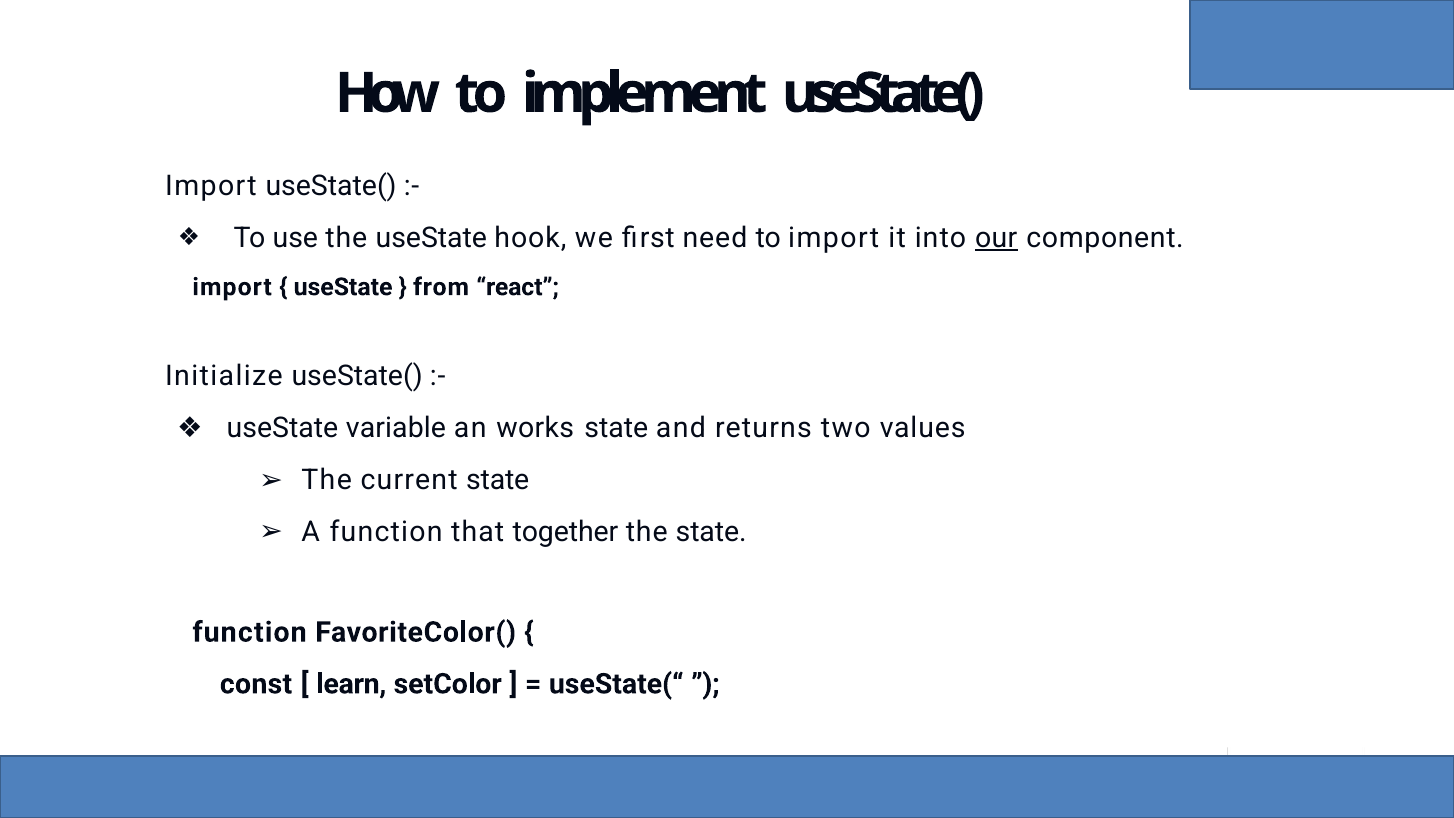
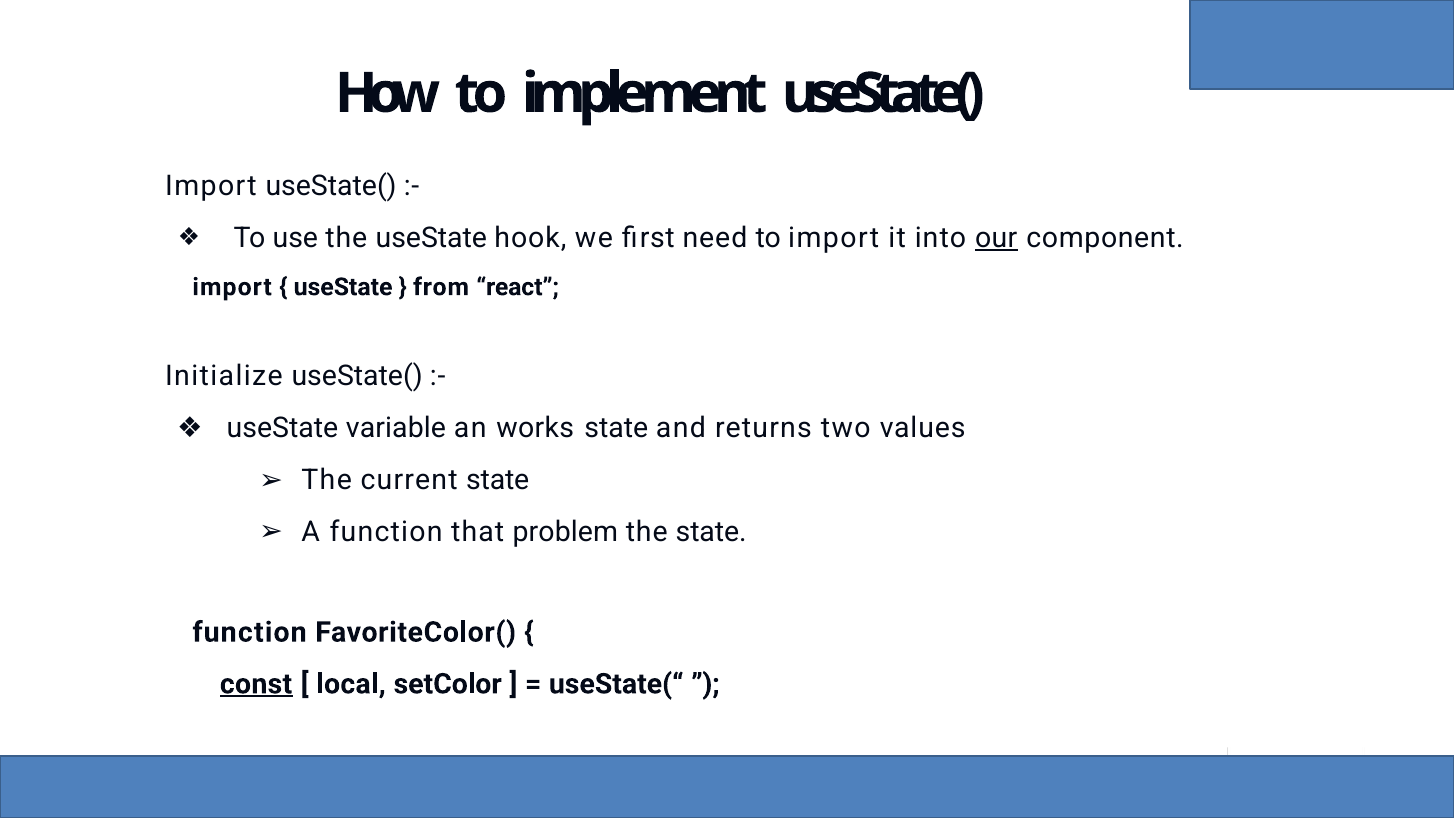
together: together -> problem
const underline: none -> present
learn: learn -> local
